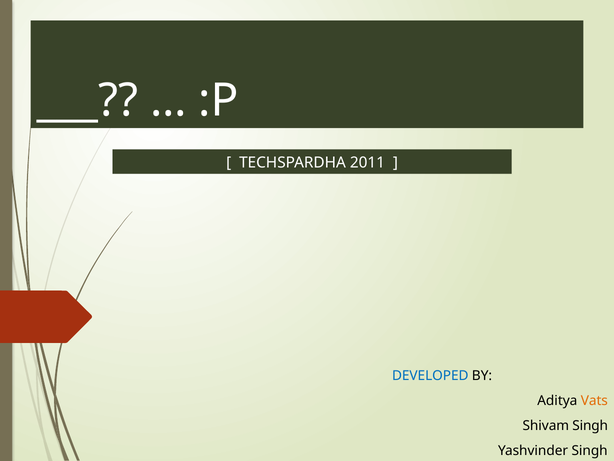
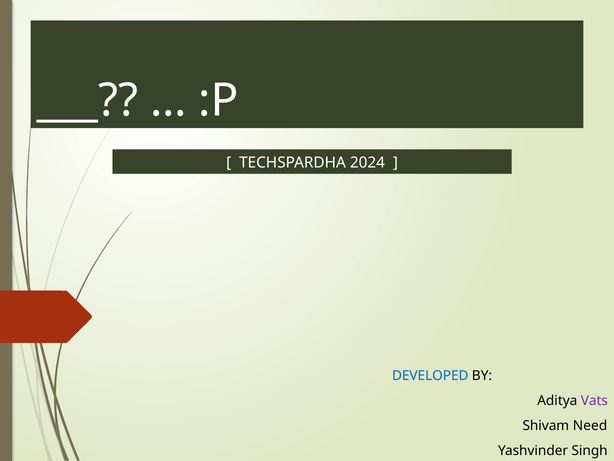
2011: 2011 -> 2024
Vats colour: orange -> purple
Shivam Singh: Singh -> Need
